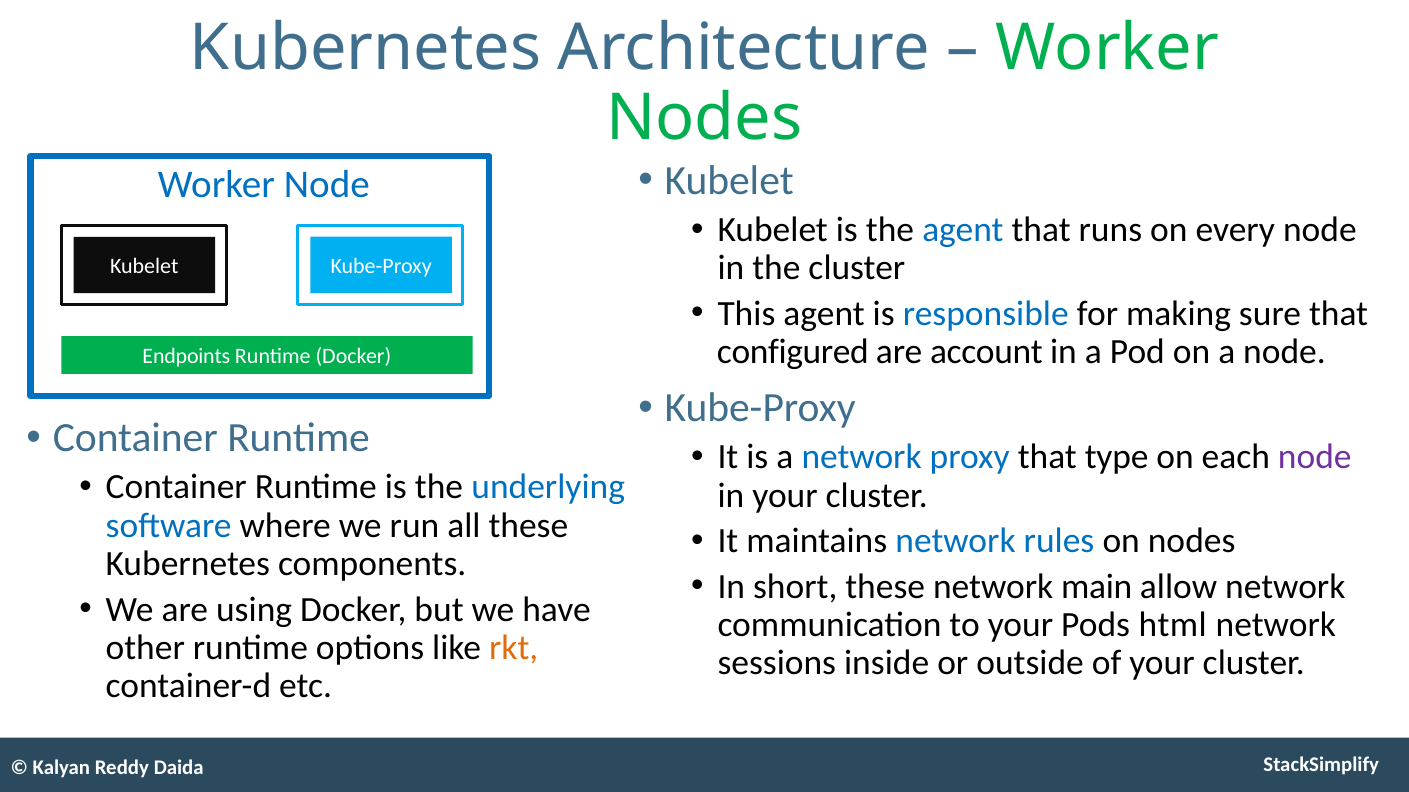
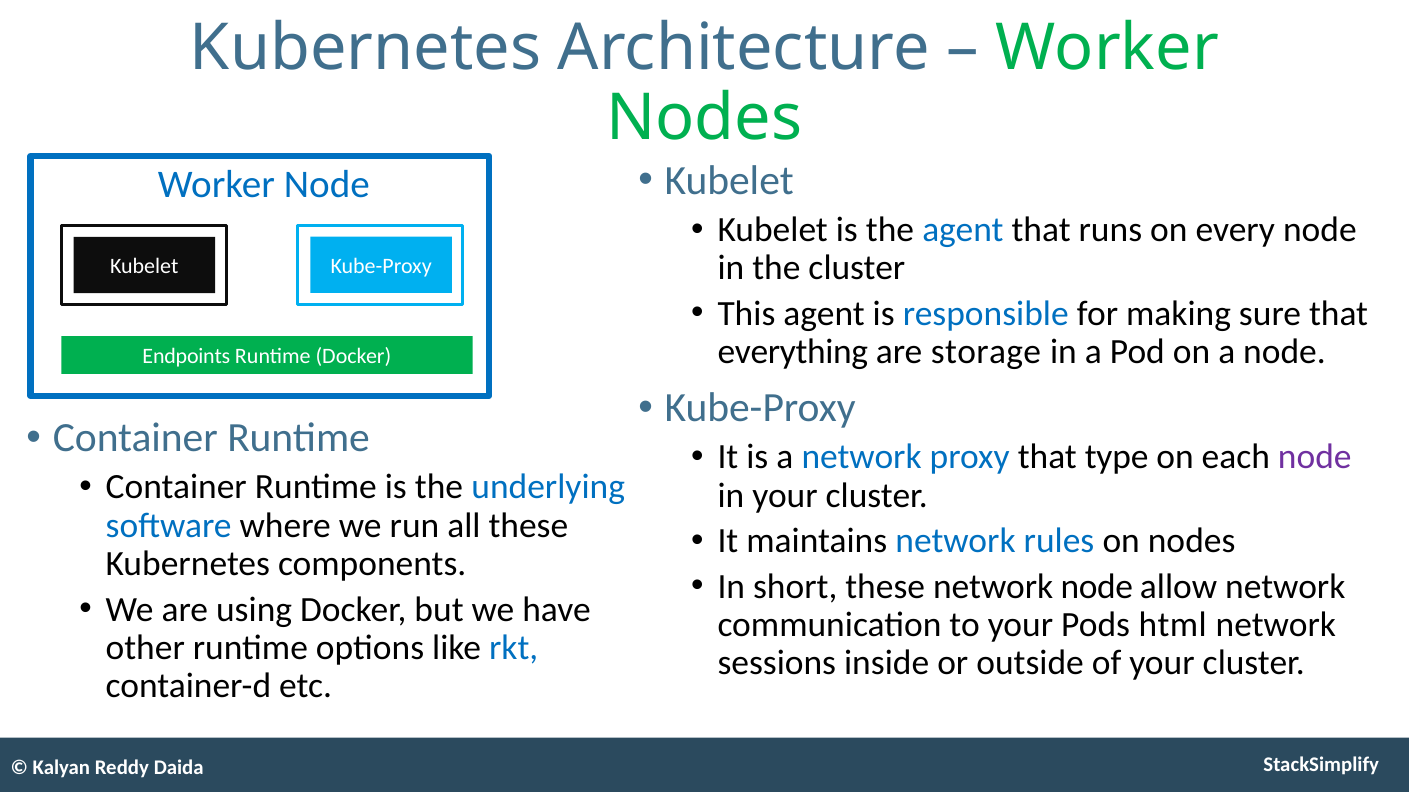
configured: configured -> everything
account: account -> storage
network main: main -> node
rkt colour: orange -> blue
